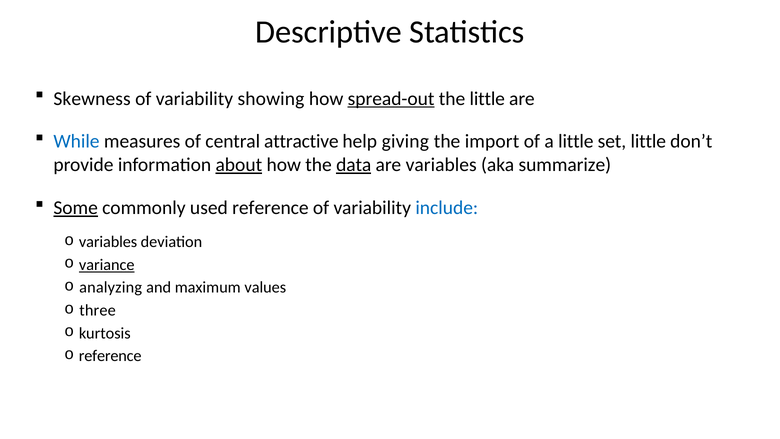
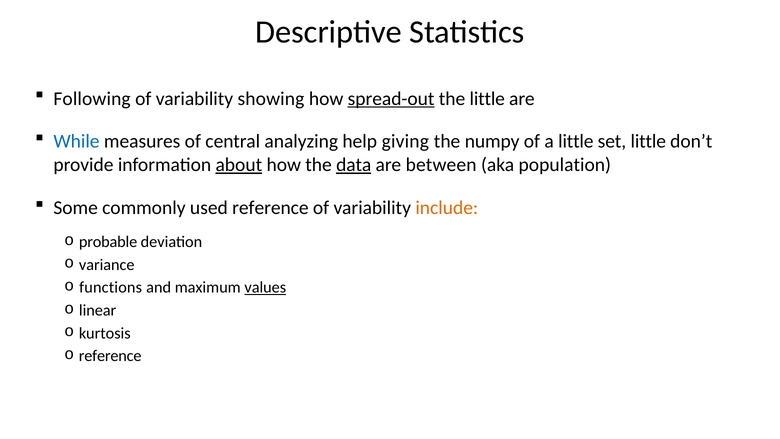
Skewness: Skewness -> Following
attractive: attractive -> analyzing
import: import -> numpy
are variables: variables -> between
summarize: summarize -> population
Some underline: present -> none
include colour: blue -> orange
variables at (108, 242): variables -> probable
variance underline: present -> none
analyzing: analyzing -> functions
values underline: none -> present
three: three -> linear
